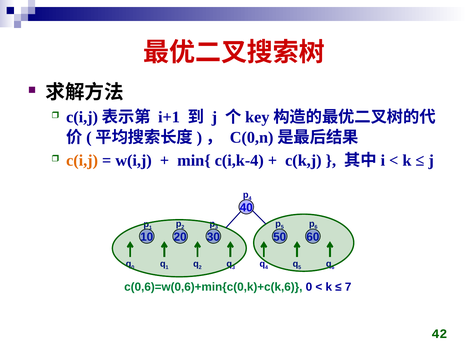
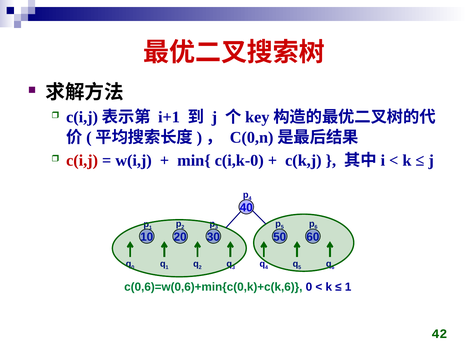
c(i,j colour: orange -> red
c(i,k-4: c(i,k-4 -> c(i,k-0
7 at (348, 287): 7 -> 1
